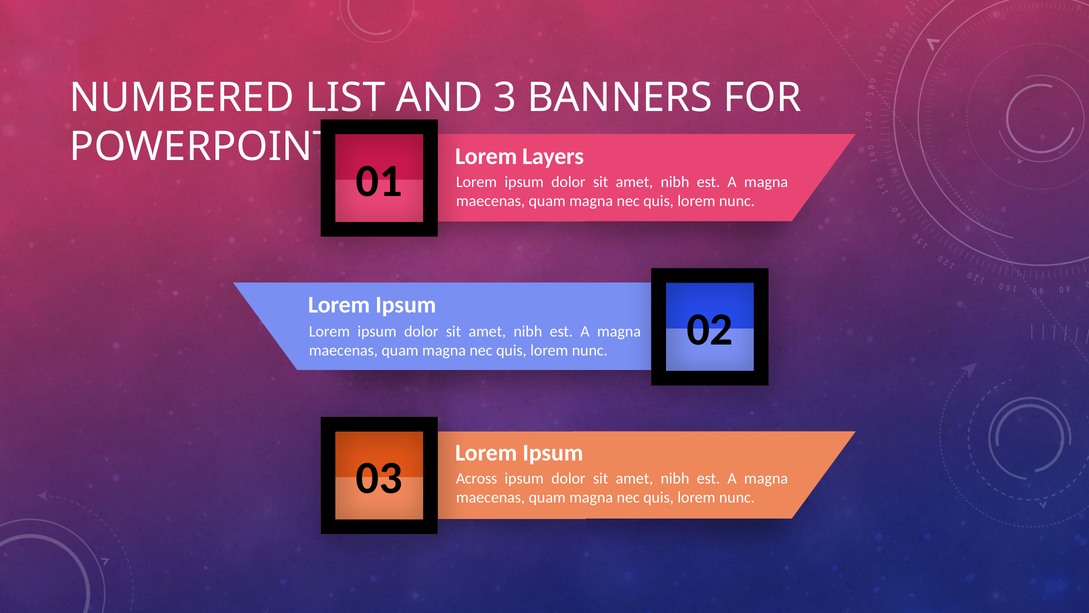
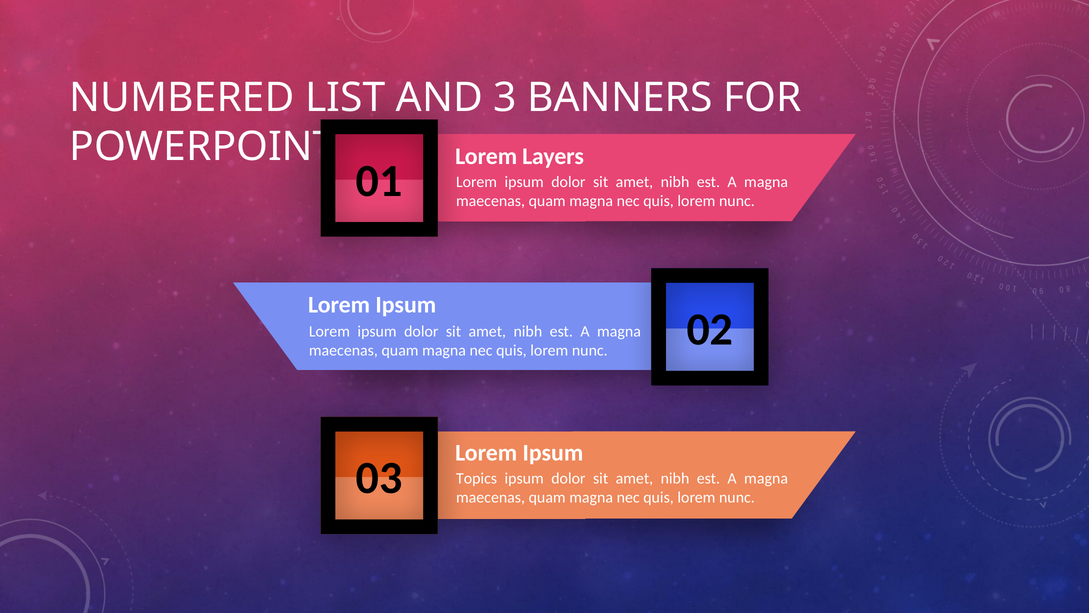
Across: Across -> Topics
